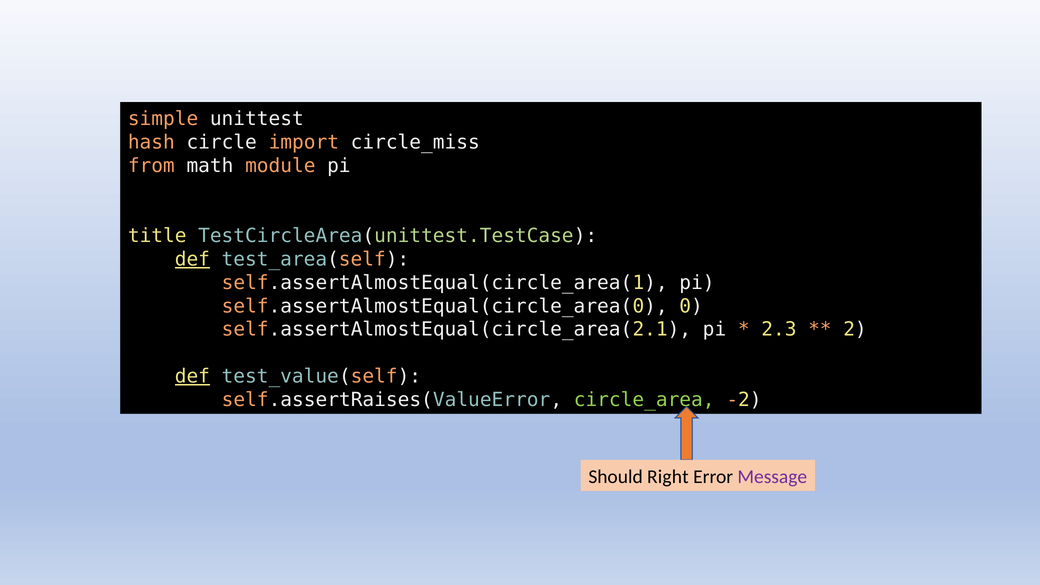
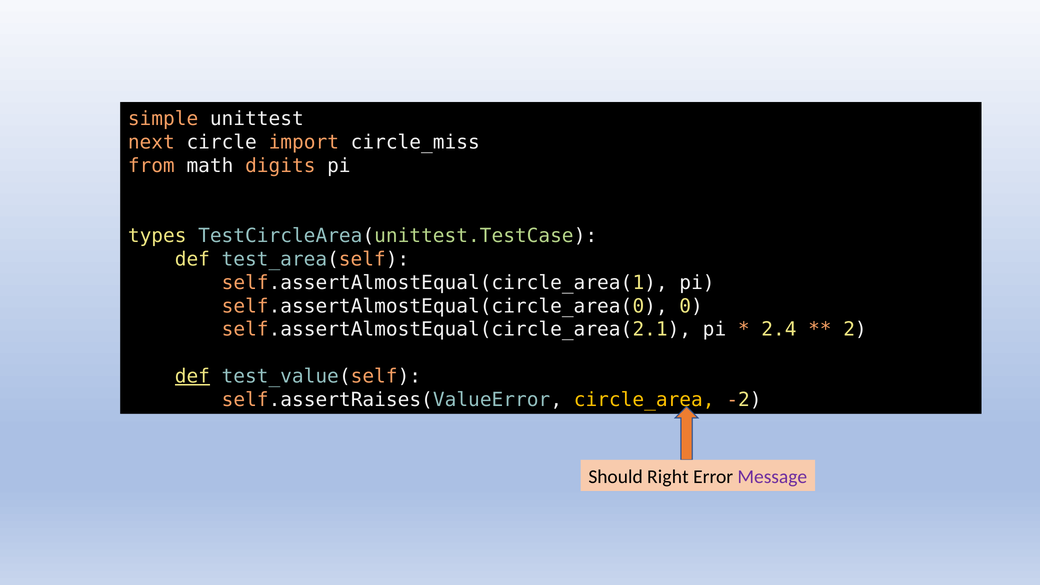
hash: hash -> next
module: module -> digits
title: title -> types
def at (192, 259) underline: present -> none
2.3: 2.3 -> 2.4
circle_area colour: light green -> yellow
